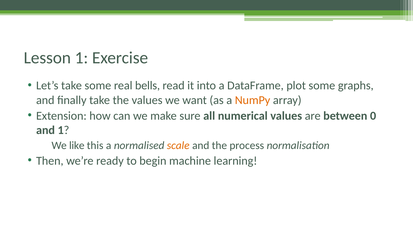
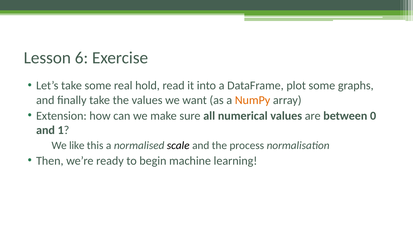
Lesson 1: 1 -> 6
bells: bells -> hold
scale colour: orange -> black
